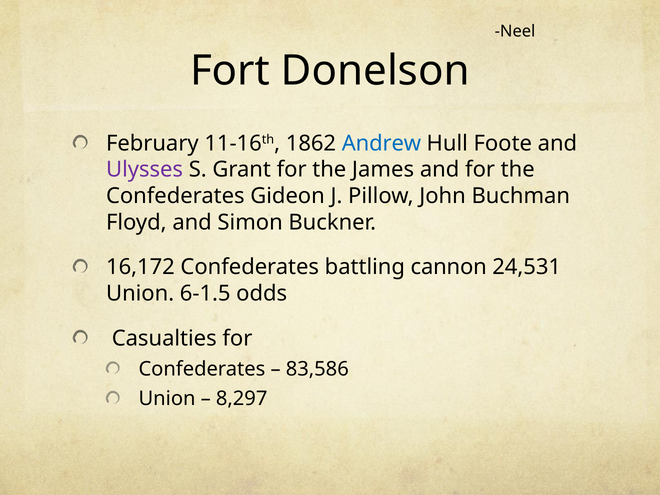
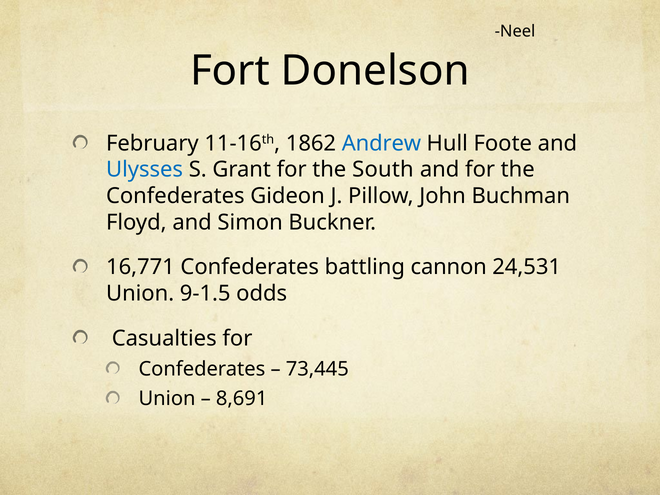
Ulysses colour: purple -> blue
James: James -> South
16,172: 16,172 -> 16,771
6-1.5: 6-1.5 -> 9-1.5
83,586: 83,586 -> 73,445
8,297: 8,297 -> 8,691
